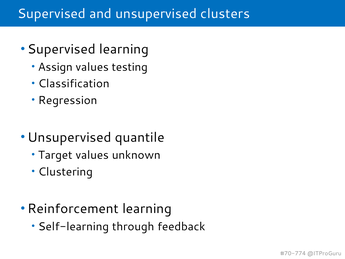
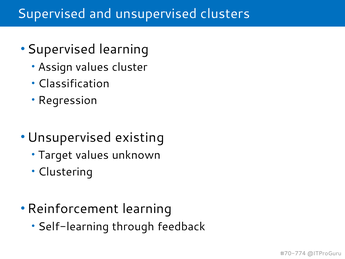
testing: testing -> cluster
quantile: quantile -> existing
